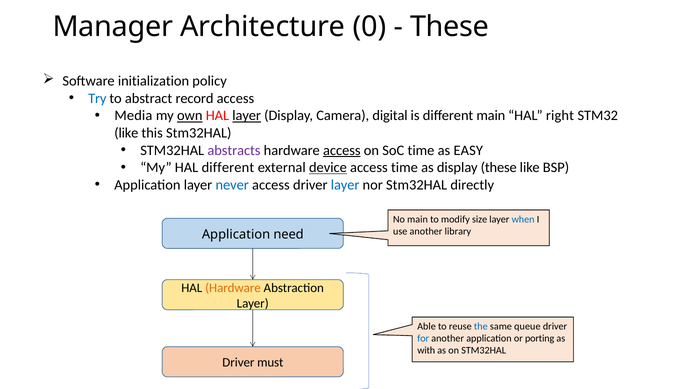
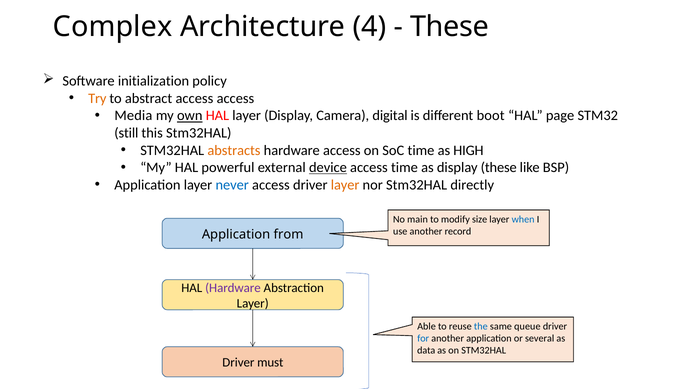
Manager: Manager -> Complex
0: 0 -> 4
Try colour: blue -> orange
abstract record: record -> access
layer at (247, 116) underline: present -> none
different main: main -> boot
right: right -> page
like at (126, 133): like -> still
abstracts colour: purple -> orange
access at (342, 150) underline: present -> none
EASY: EASY -> HIGH
HAL different: different -> powerful
layer at (345, 185) colour: blue -> orange
library: library -> record
need: need -> from
Hardware at (233, 288) colour: orange -> purple
porting: porting -> several
with: with -> data
